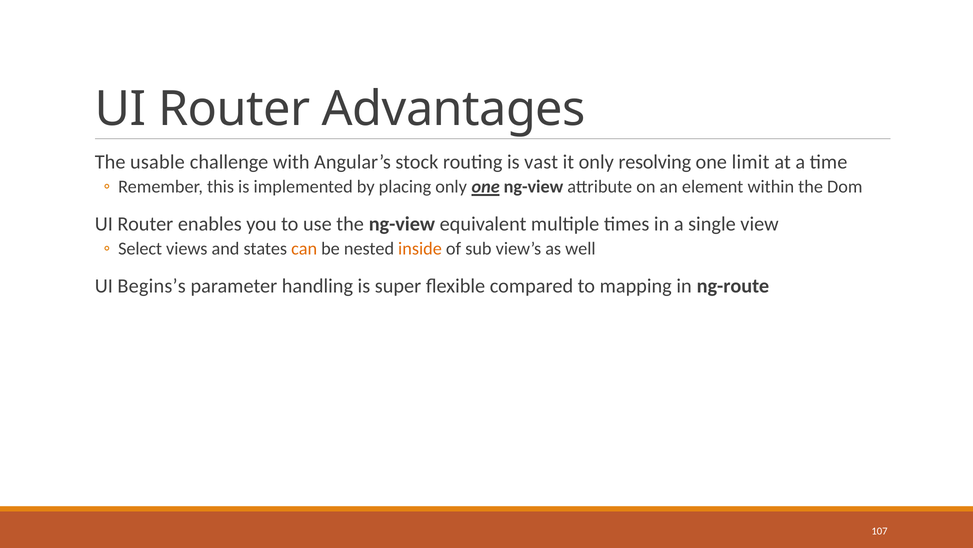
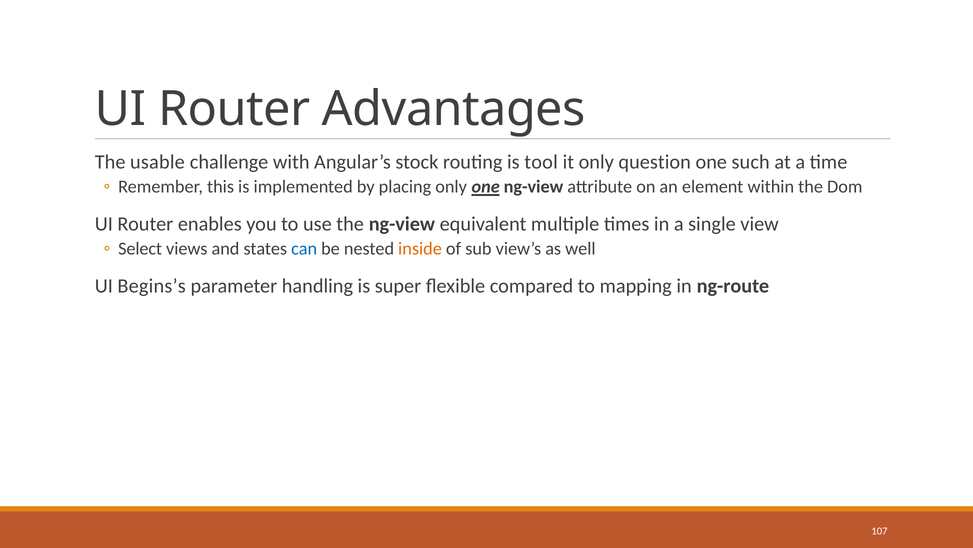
vast: vast -> tool
resolving: resolving -> question
limit: limit -> such
can colour: orange -> blue
